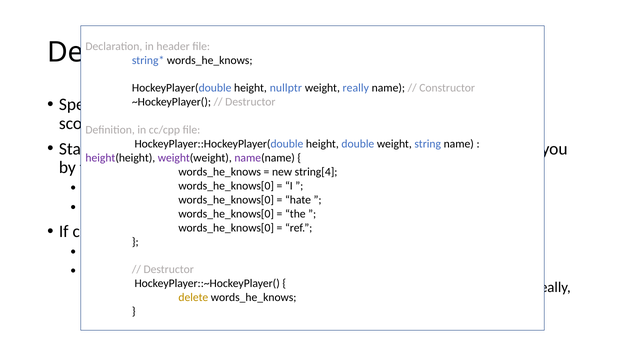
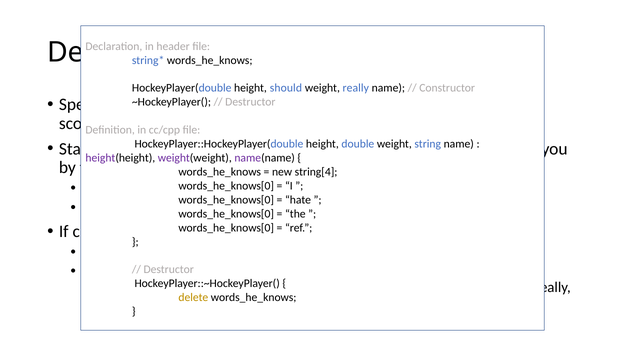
nullptr: nullptr -> should
